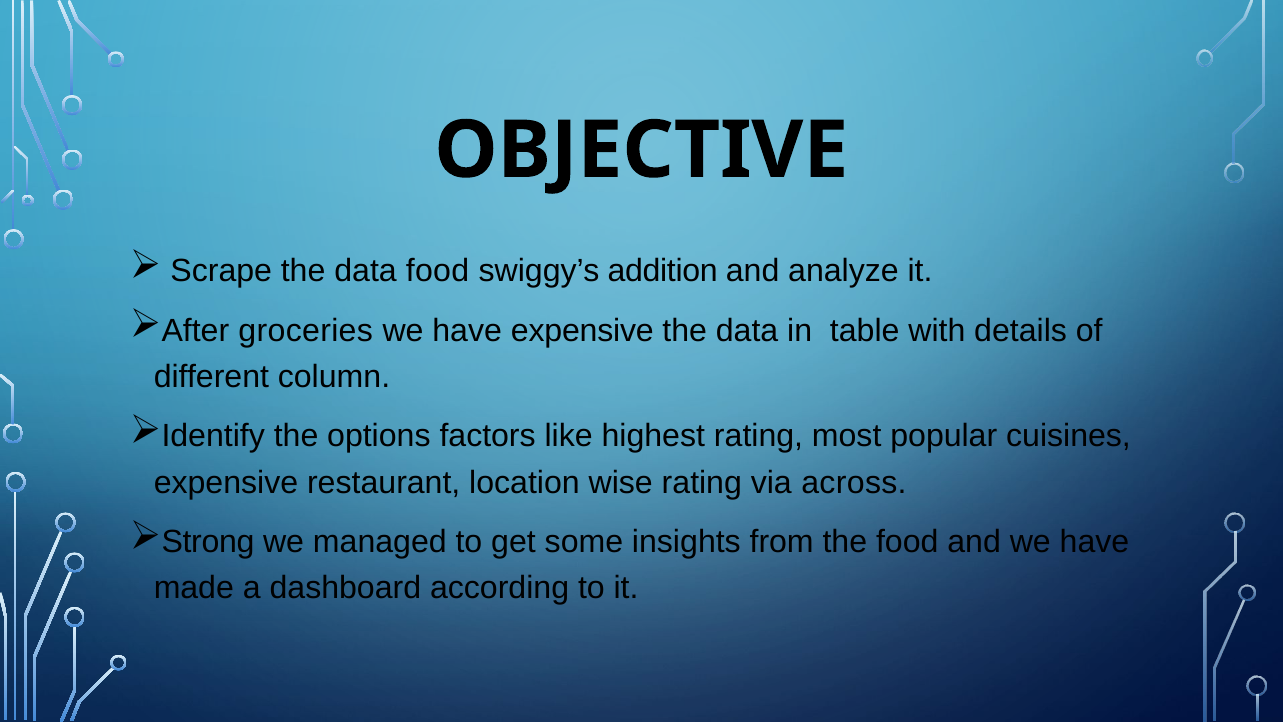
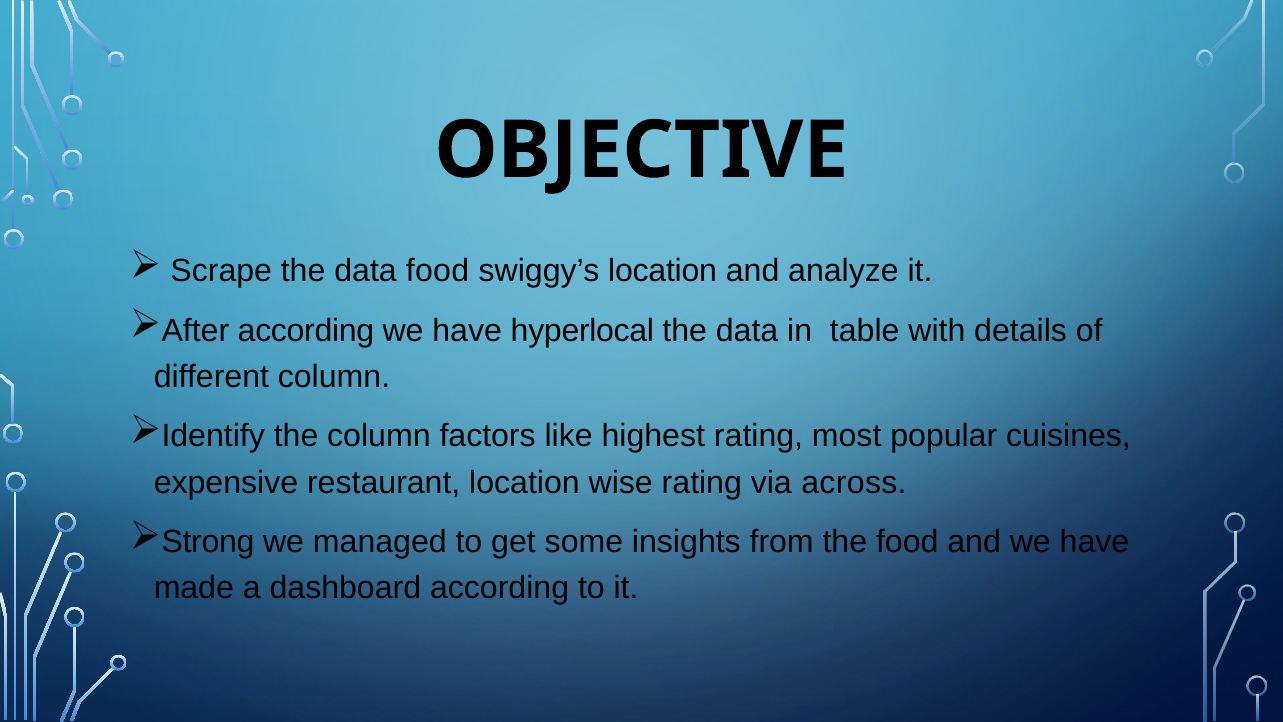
swiggy’s addition: addition -> location
After groceries: groceries -> according
have expensive: expensive -> hyperlocal
the options: options -> column
